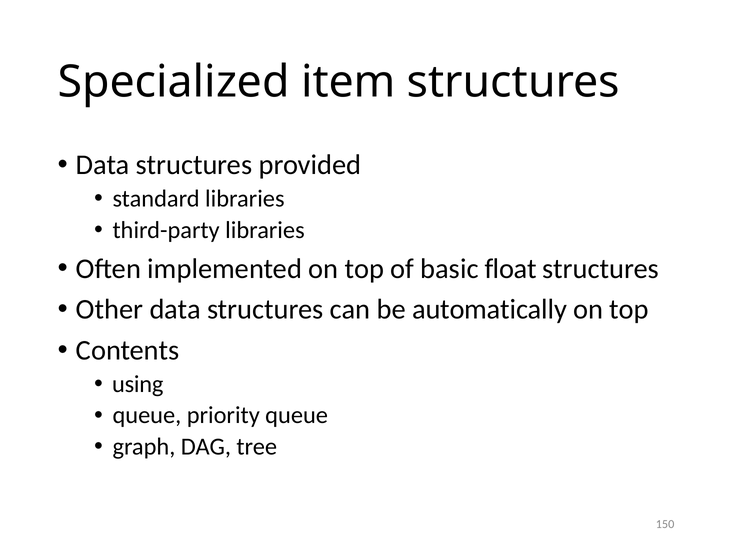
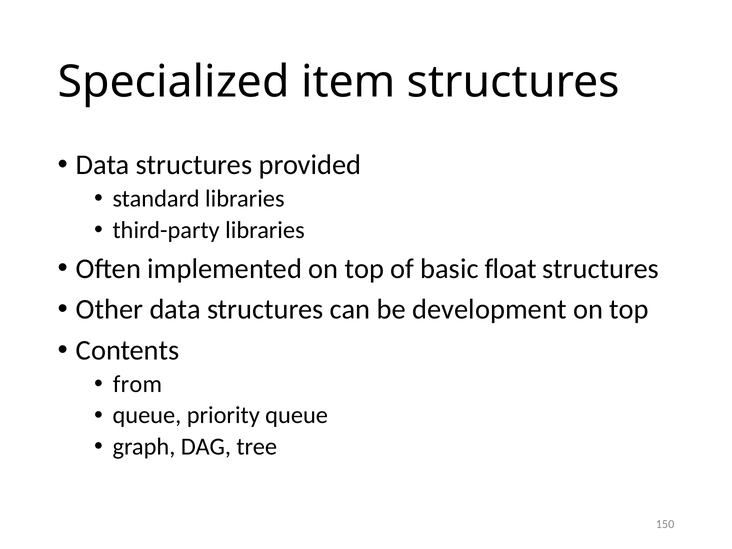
automatically: automatically -> development
using: using -> from
